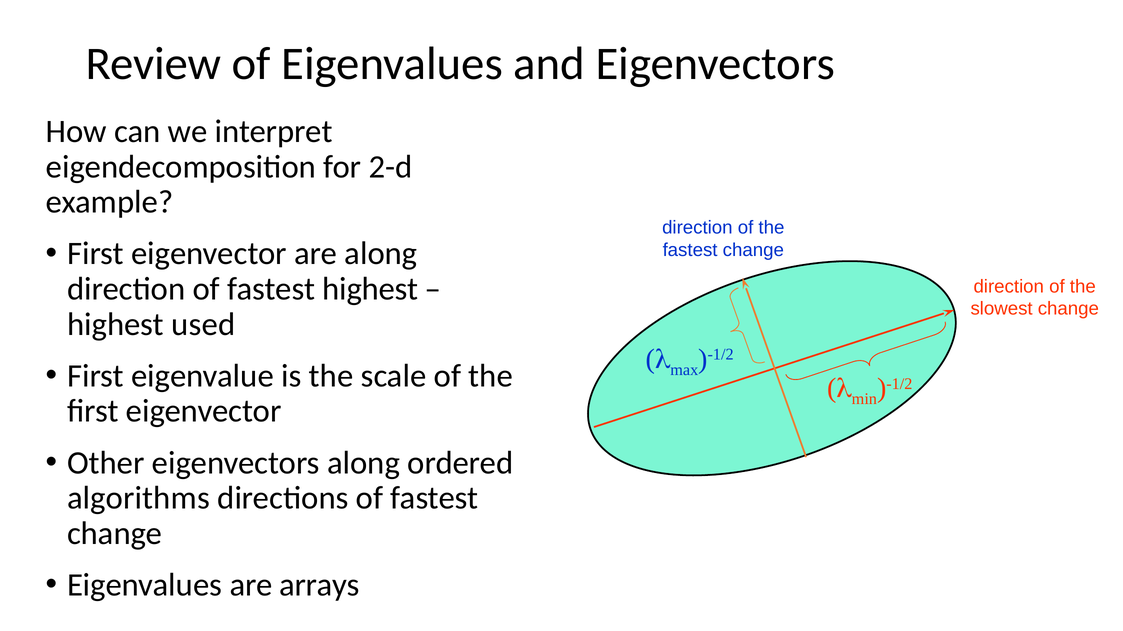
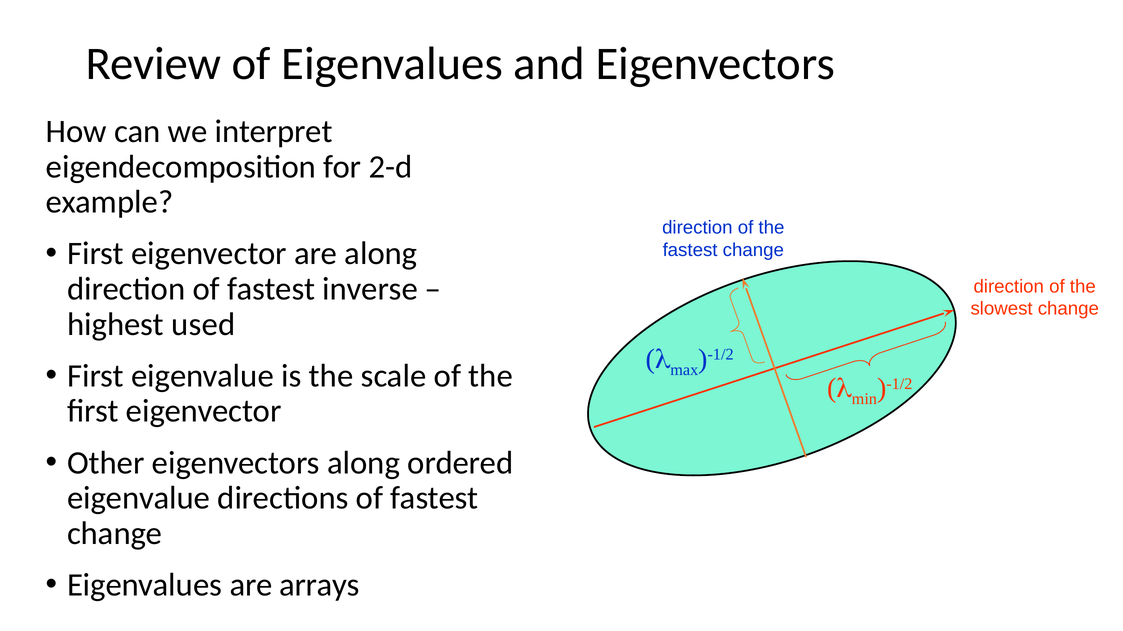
fastest highest: highest -> inverse
algorithms at (138, 499): algorithms -> eigenvalue
